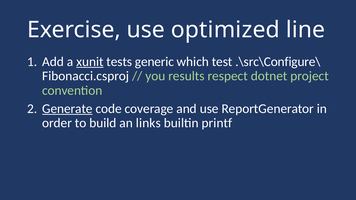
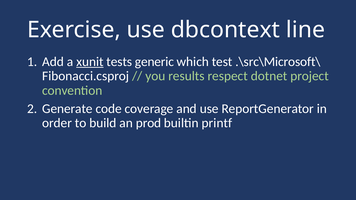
optimized: optimized -> dbcontext
.\src\Configure\: .\src\Configure\ -> .\src\Microsoft\
Generate underline: present -> none
links: links -> prod
